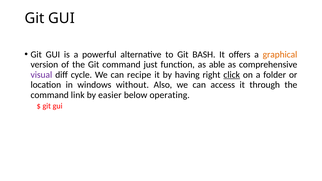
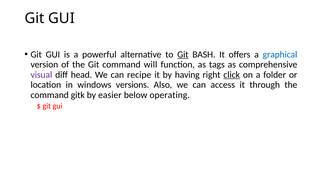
Git at (183, 54) underline: none -> present
graphical colour: orange -> blue
just: just -> will
able: able -> tags
cycle: cycle -> head
without: without -> versions
link: link -> gitk
